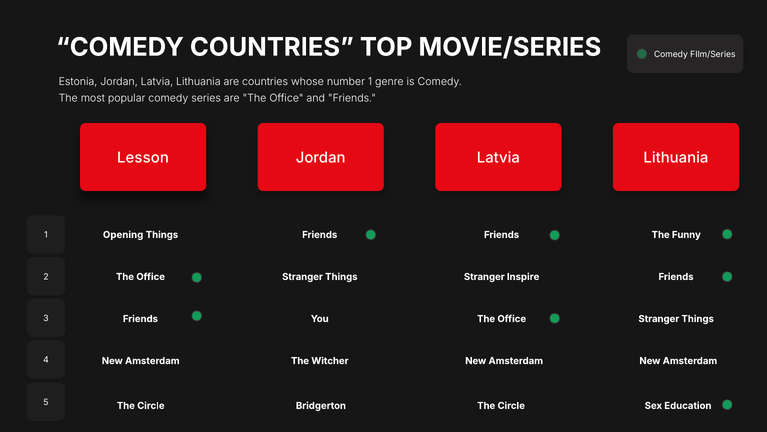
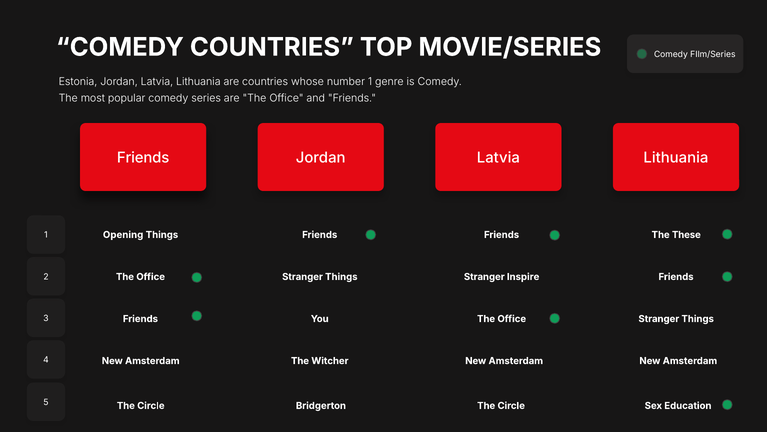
Lesson at (143, 158): Lesson -> Friends
Funny: Funny -> These
